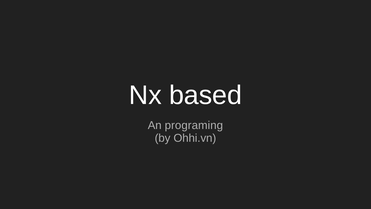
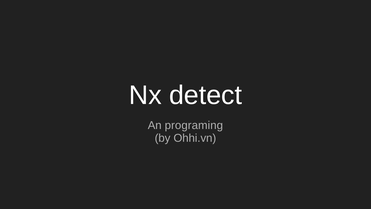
based: based -> detect
